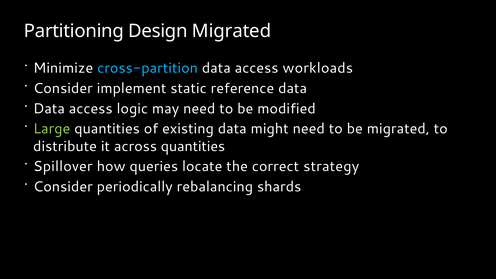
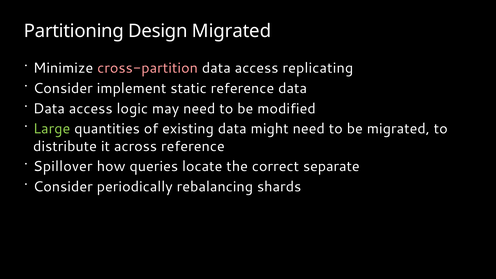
cross-partition colour: light blue -> pink
workloads: workloads -> replicating
across quantities: quantities -> reference
strategy: strategy -> separate
